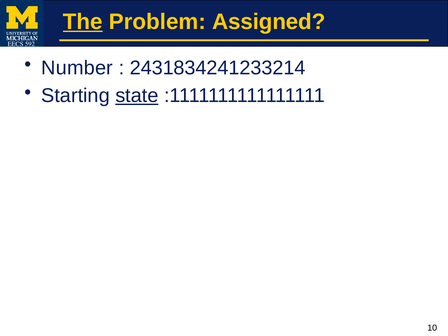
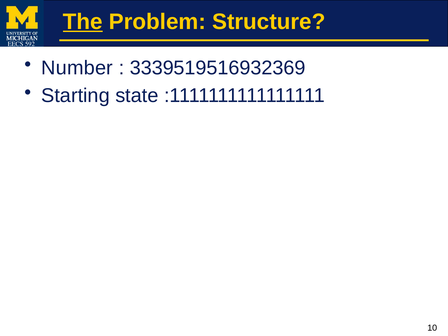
Assigned: Assigned -> Structure
2431834241233214: 2431834241233214 -> 3339519516932369
state underline: present -> none
